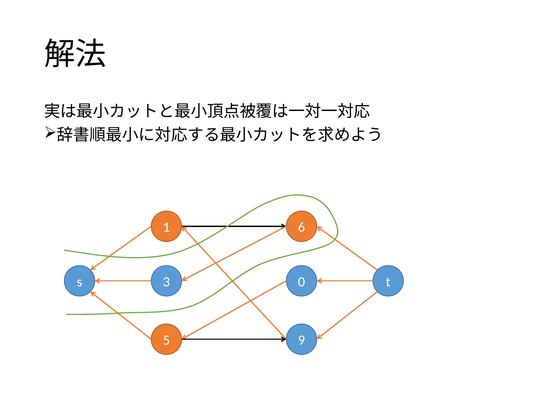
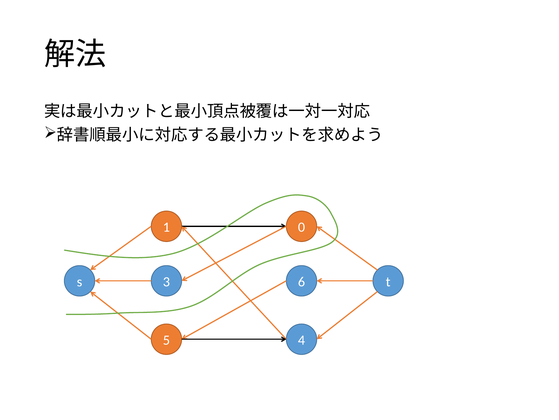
6: 6 -> 0
0: 0 -> 6
9: 9 -> 4
